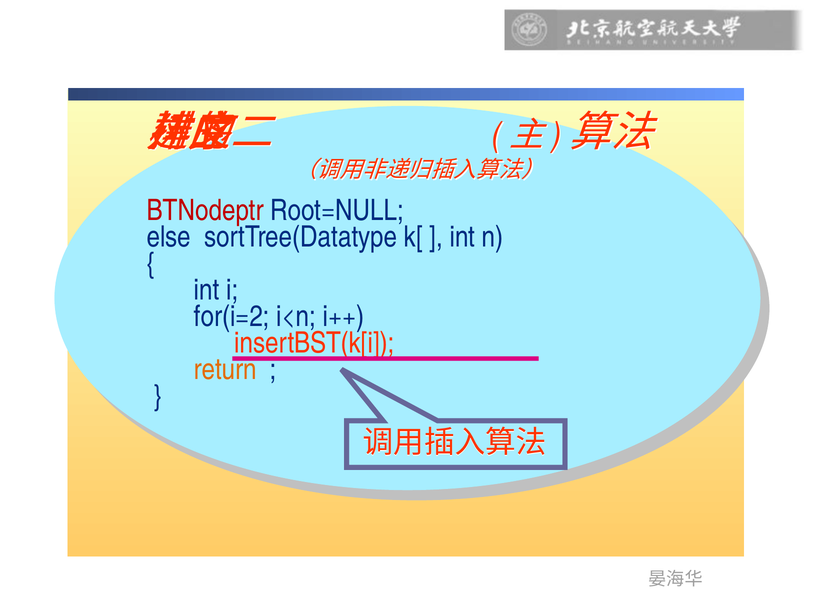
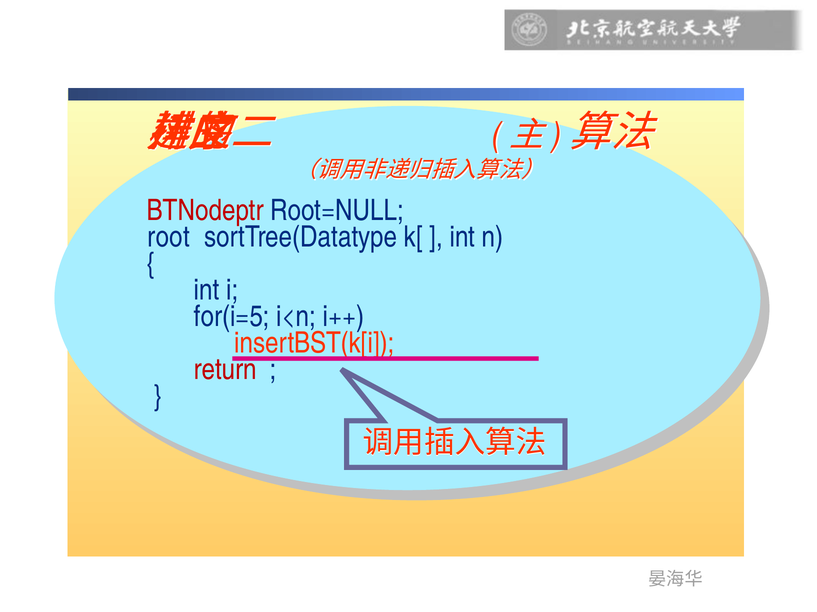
else: else -> root
for(i=2: for(i=2 -> for(i=5
return colour: orange -> red
